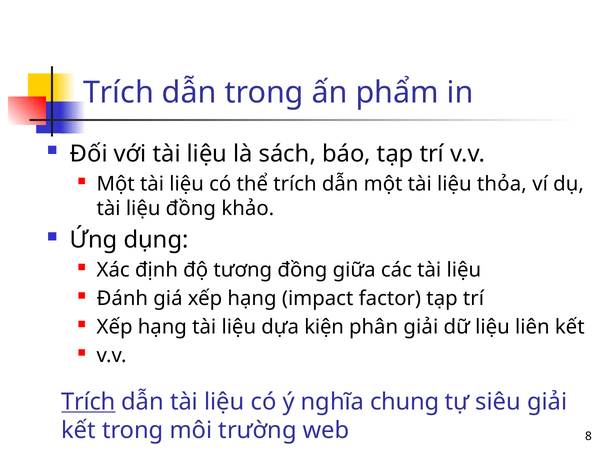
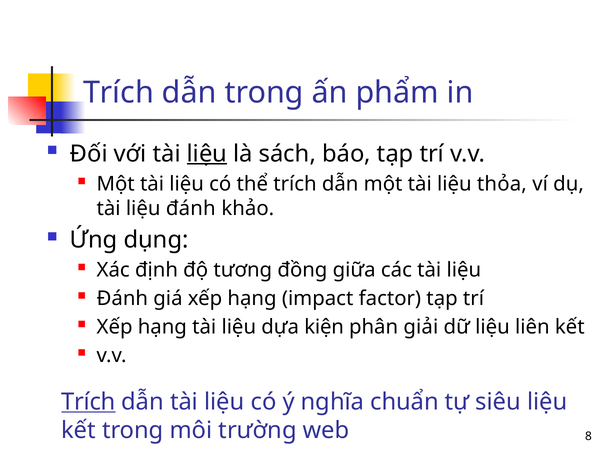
liệu at (207, 154) underline: none -> present
liệu đồng: đồng -> đánh
chung: chung -> chuẩn
siêu giải: giải -> liệu
